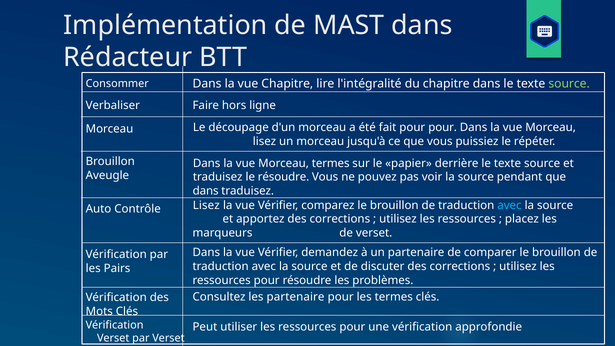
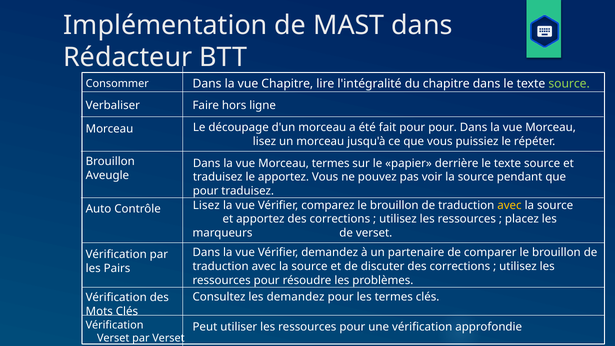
le résoudre: résoudre -> apportez
dans at (206, 191): dans -> pour
avec at (509, 205) colour: light blue -> yellow
les partenaire: partenaire -> demandez
